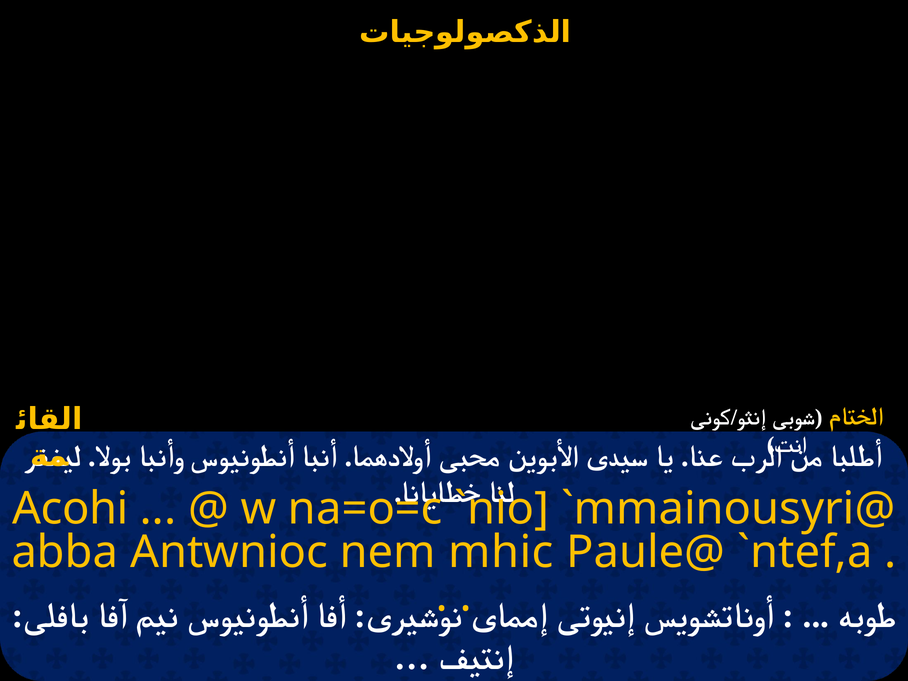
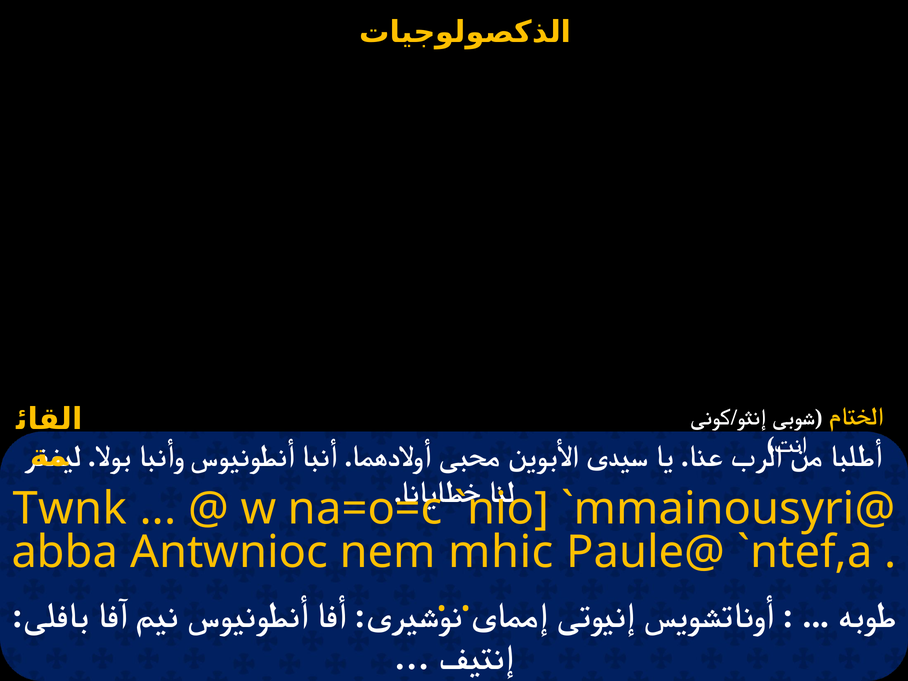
Acohi: Acohi -> Twnk
